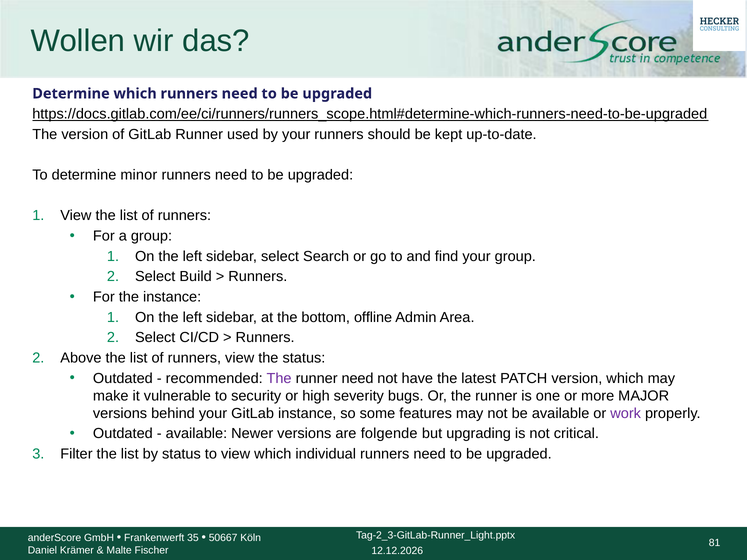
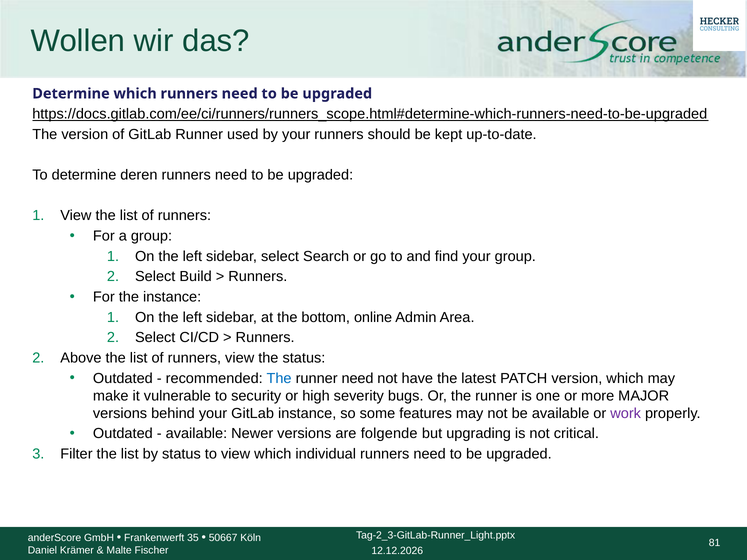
minor: minor -> deren
offline: offline -> online
The at (279, 379) colour: purple -> blue
